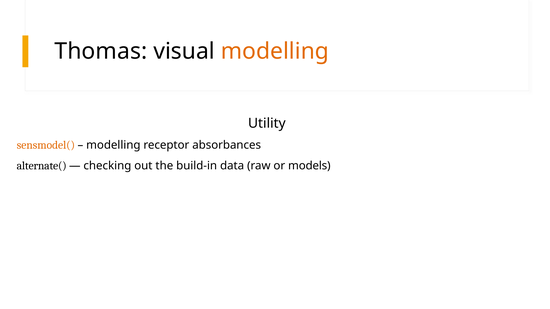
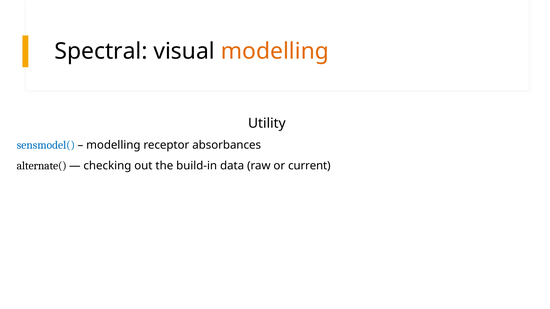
Thomas: Thomas -> Spectral
sensmodel( colour: orange -> blue
models: models -> current
